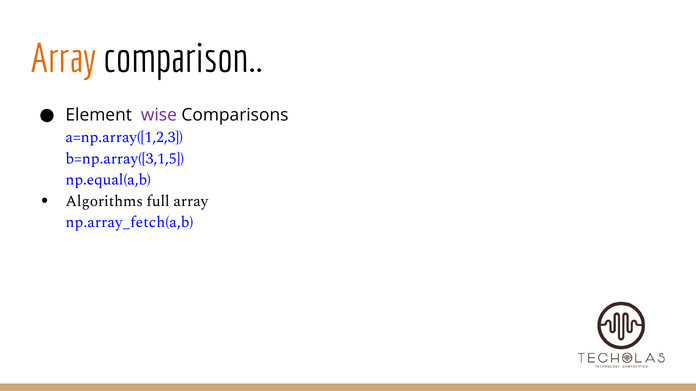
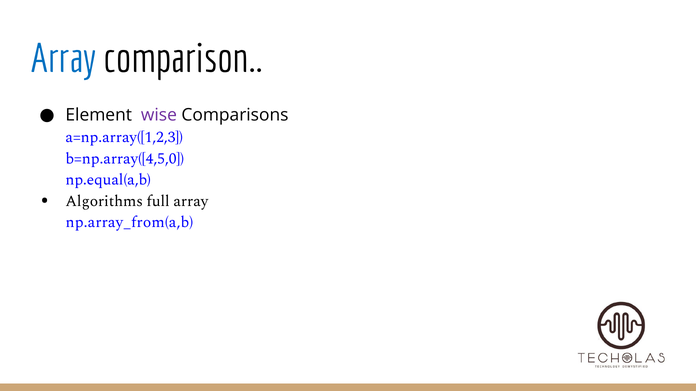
Array at (63, 59) colour: orange -> blue
b=np.array([3,1,5: b=np.array([3,1,5 -> b=np.array([4,5,0
np.array_fetch(a,b: np.array_fetch(a,b -> np.array_from(a,b
